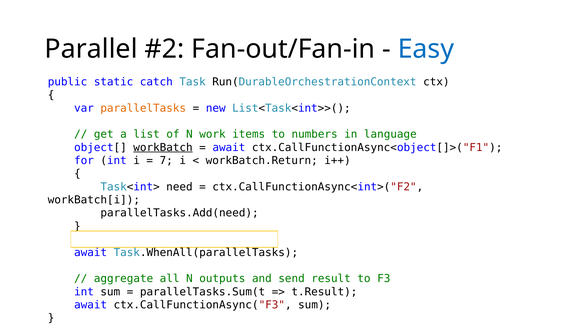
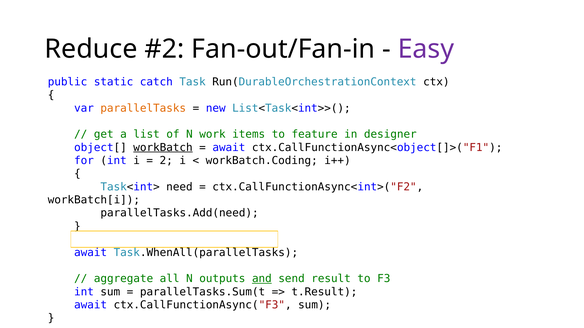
Parallel: Parallel -> Reduce
Easy colour: blue -> purple
numbers: numbers -> feature
language: language -> designer
7: 7 -> 2
workBatch.Return: workBatch.Return -> workBatch.Coding
and underline: none -> present
